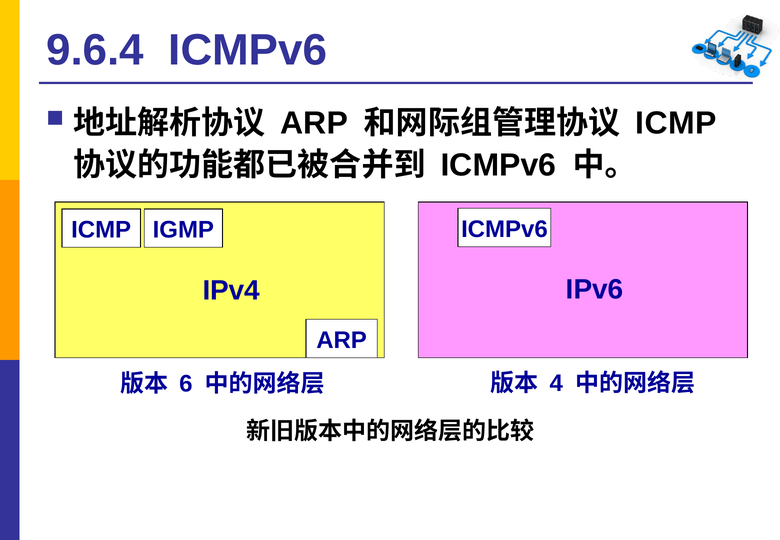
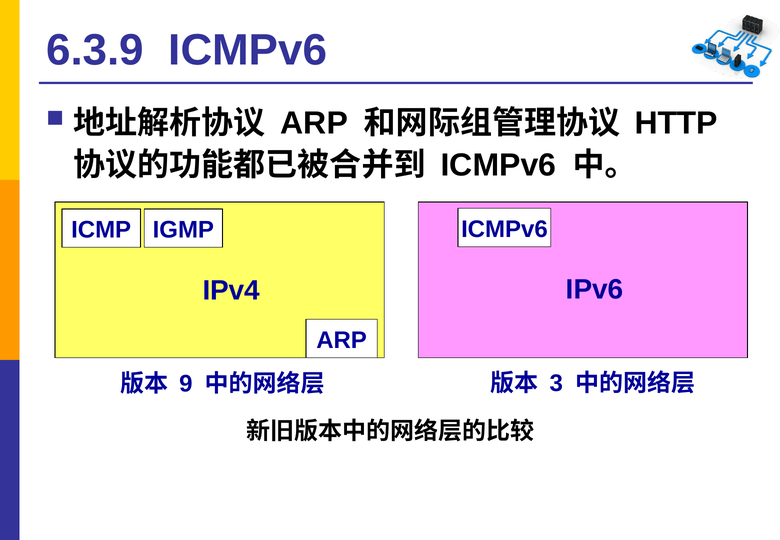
9.6.4: 9.6.4 -> 6.3.9
ICMP at (676, 123): ICMP -> HTTP
4: 4 -> 3
6: 6 -> 9
